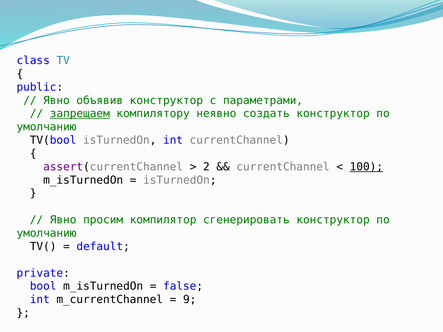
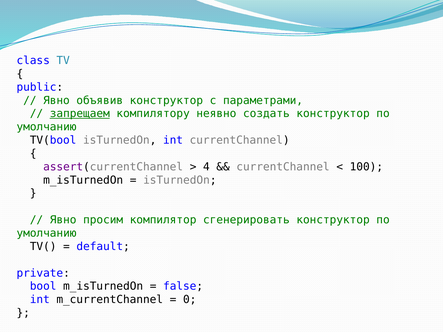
2: 2 -> 4
100 underline: present -> none
9: 9 -> 0
